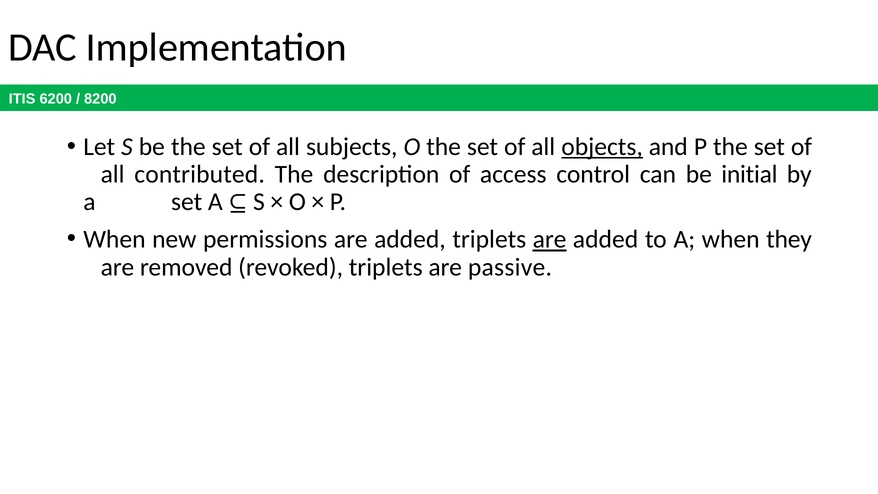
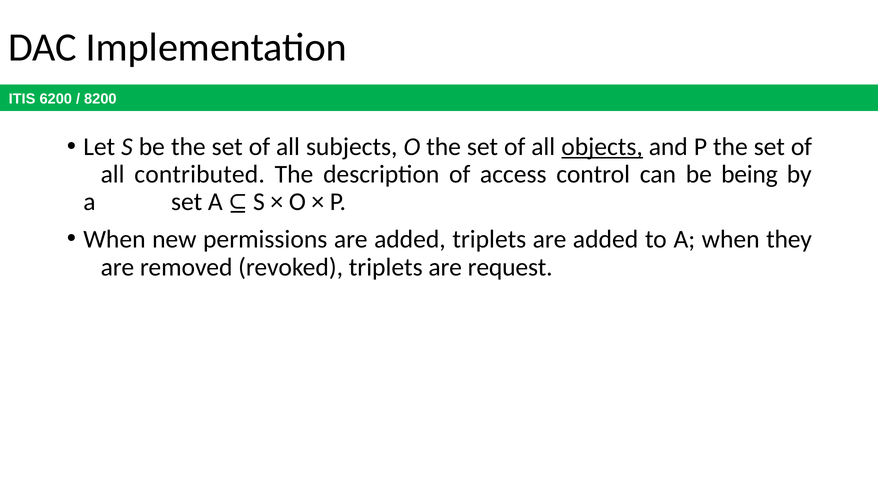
initial: initial -> being
are at (550, 239) underline: present -> none
passive: passive -> request
